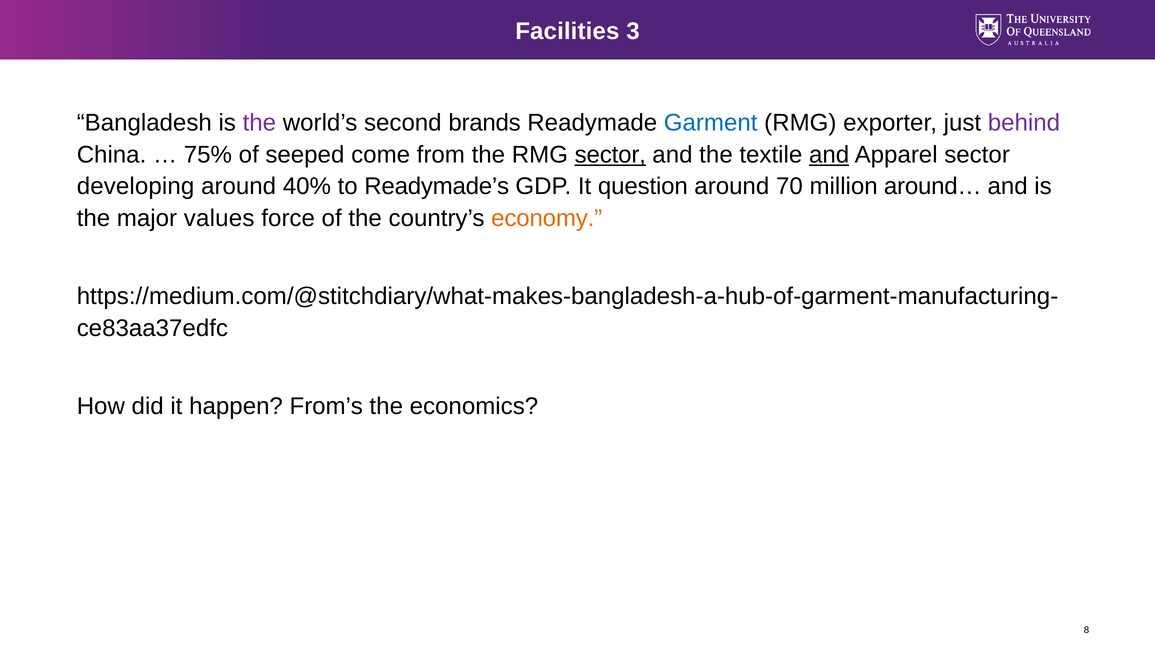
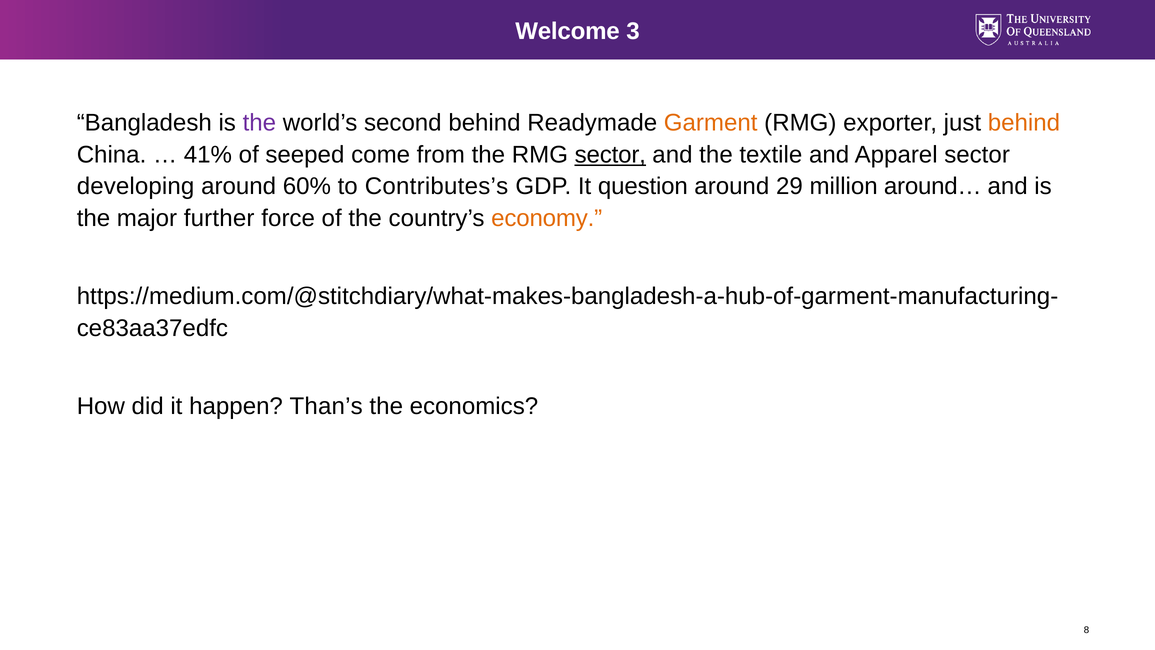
Facilities: Facilities -> Welcome
second brands: brands -> behind
Garment colour: blue -> orange
behind at (1024, 123) colour: purple -> orange
75%: 75% -> 41%
and at (829, 155) underline: present -> none
40%: 40% -> 60%
Readymade’s: Readymade’s -> Contributes’s
70: 70 -> 29
values: values -> further
From’s: From’s -> Than’s
